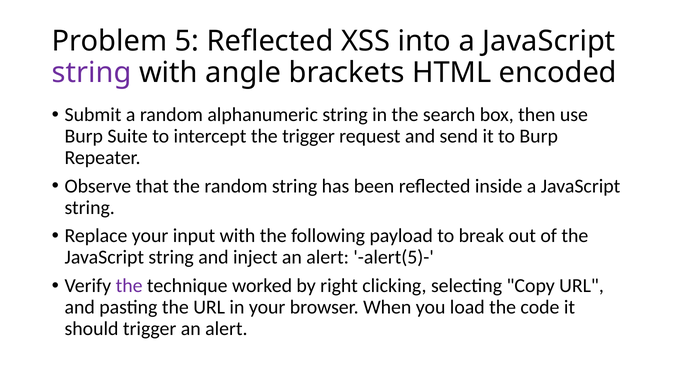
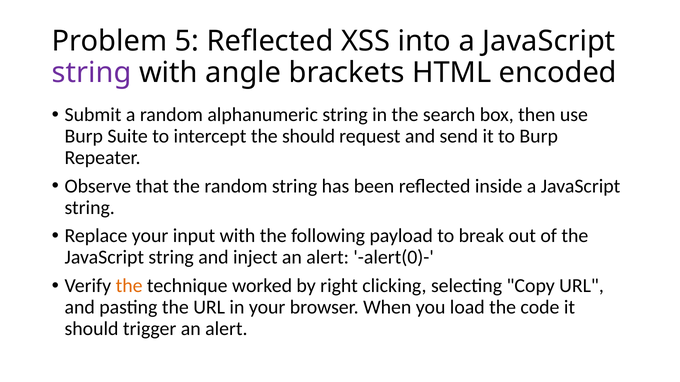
the trigger: trigger -> should
alert(5)-: alert(5)- -> alert(0)-
the at (129, 286) colour: purple -> orange
